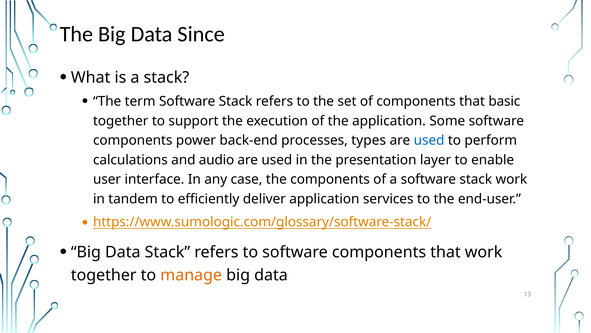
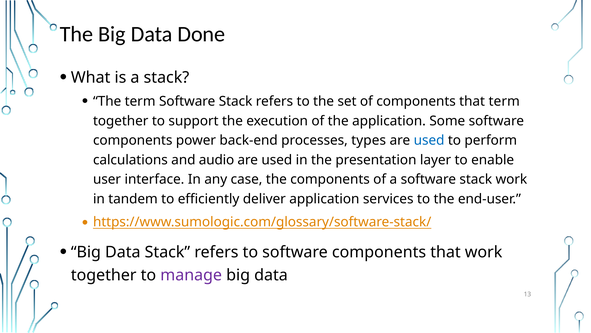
Since: Since -> Done
that basic: basic -> term
manage colour: orange -> purple
